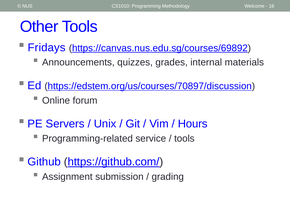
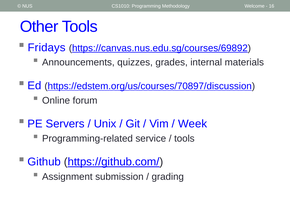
Hours: Hours -> Week
